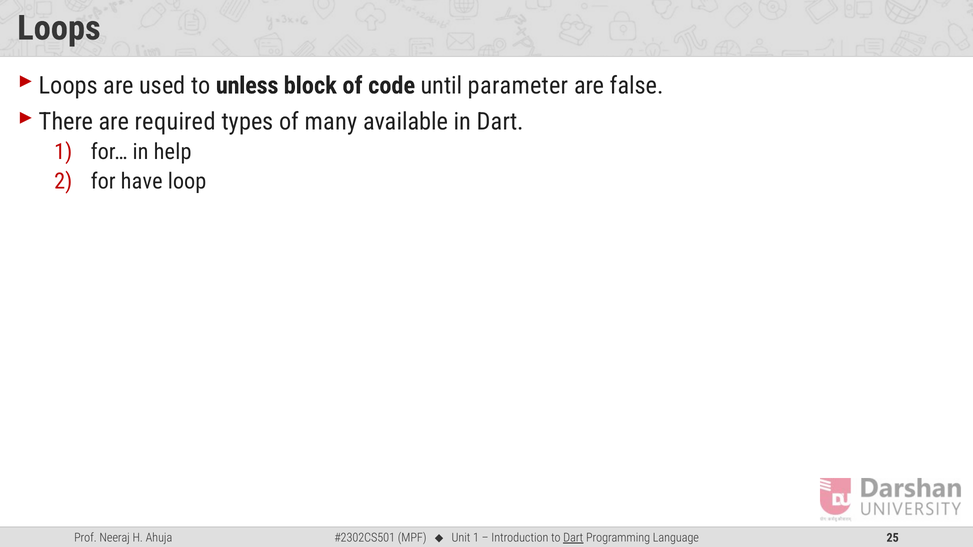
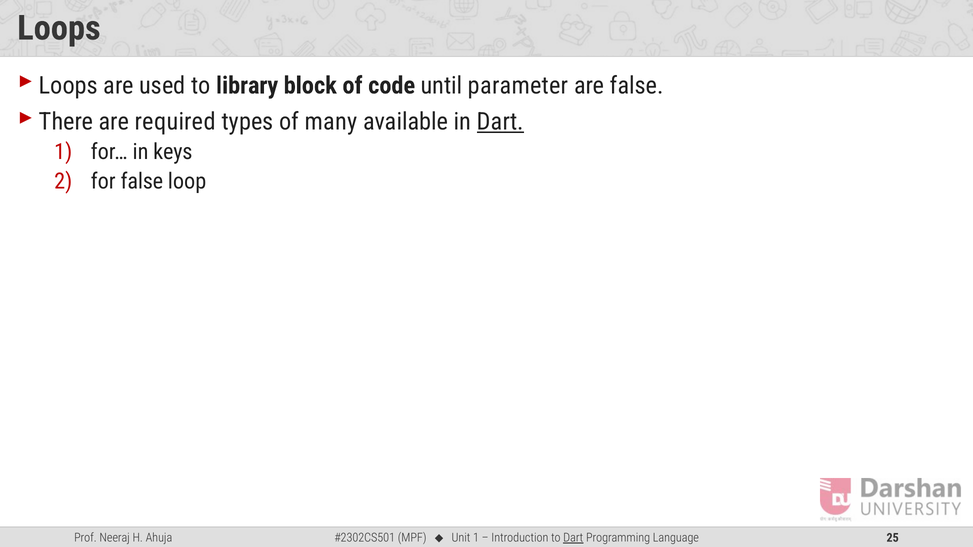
unless: unless -> library
Dart at (500, 122) underline: none -> present
help: help -> keys
for have: have -> false
